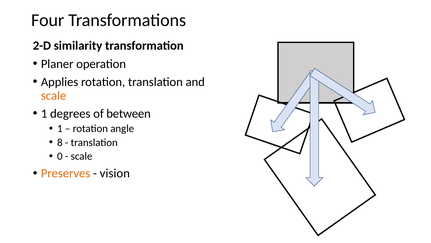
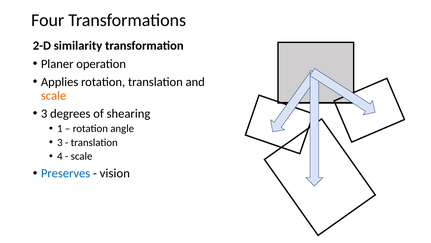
1 at (44, 113): 1 -> 3
between: between -> shearing
8 at (60, 142): 8 -> 3
0: 0 -> 4
Preserves colour: orange -> blue
